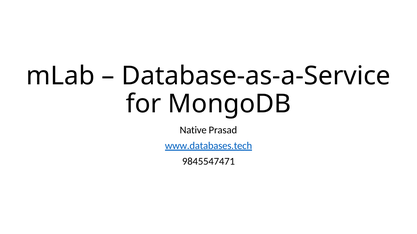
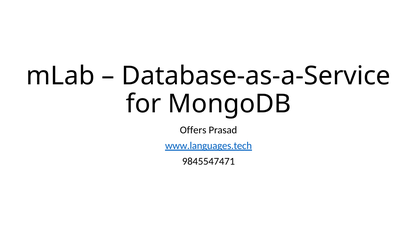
Native: Native -> Offers
www.databases.tech: www.databases.tech -> www.languages.tech
